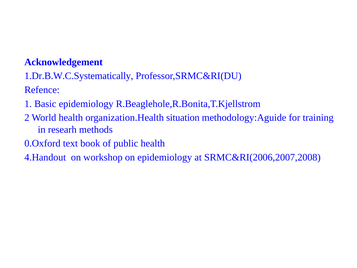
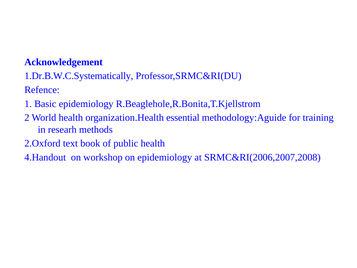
situation: situation -> essential
0.Oxford: 0.Oxford -> 2.Oxford
